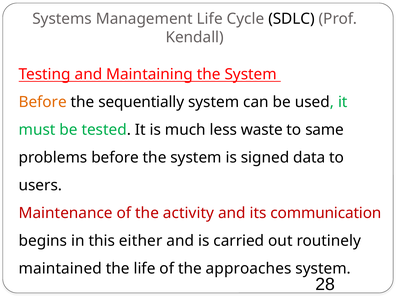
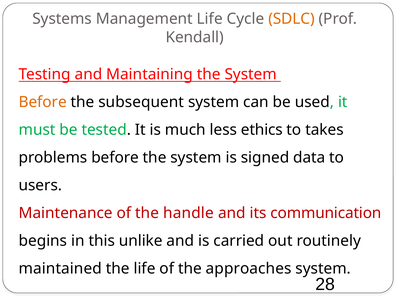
SDLC colour: black -> orange
sequentially: sequentially -> subsequent
waste: waste -> ethics
same: same -> takes
activity: activity -> handle
either: either -> unlike
